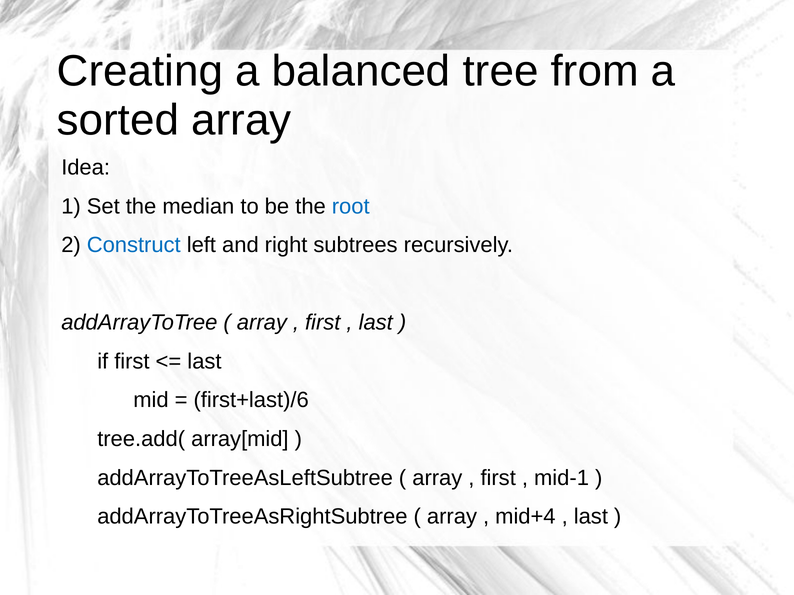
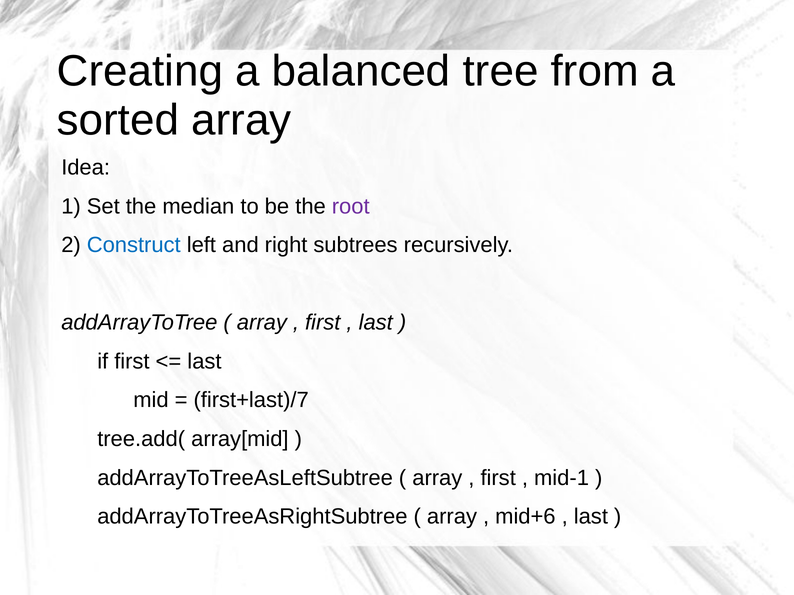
root colour: blue -> purple
first+last)/6: first+last)/6 -> first+last)/7
mid+4: mid+4 -> mid+6
